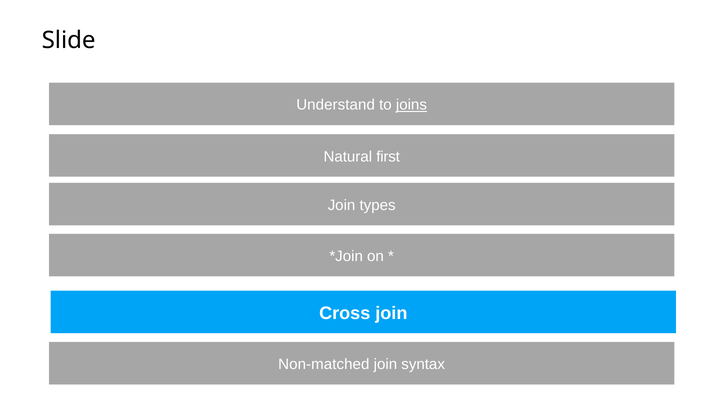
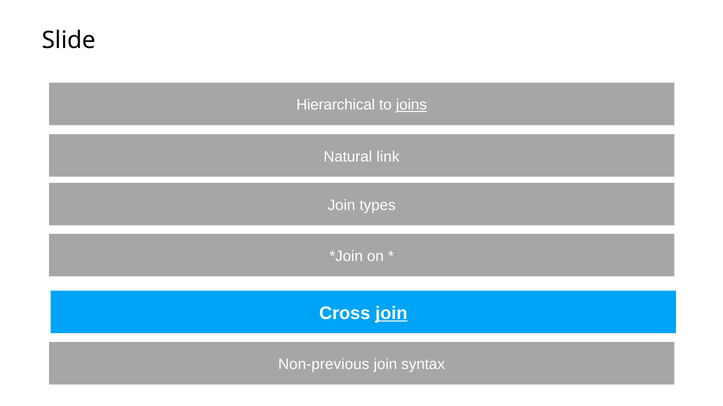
Understand: Understand -> Hierarchical
first: first -> link
join at (391, 314) underline: none -> present
Non-matched: Non-matched -> Non-previous
